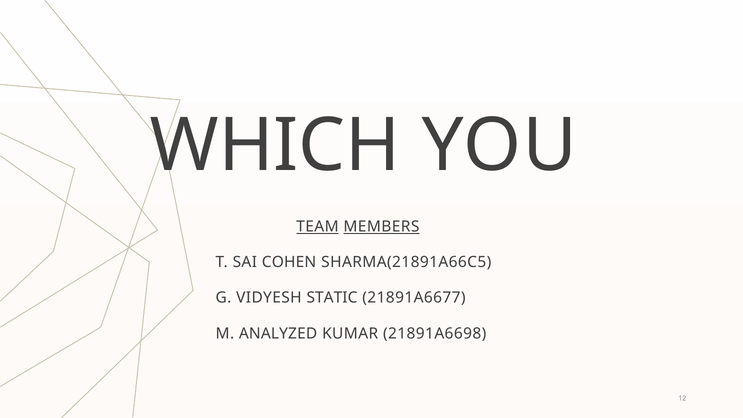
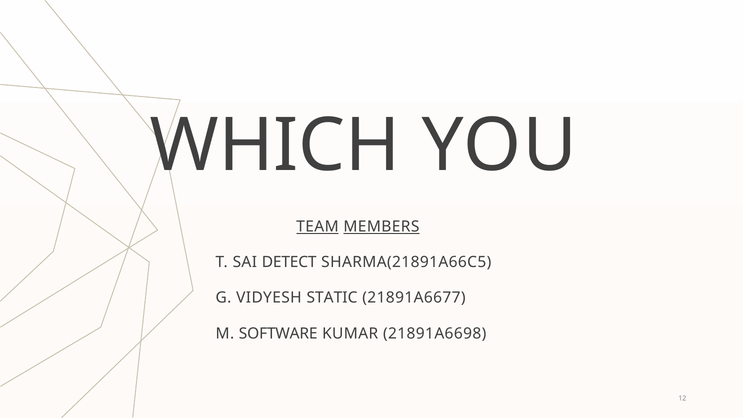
COHEN: COHEN -> DETECT
ANALYZED: ANALYZED -> SOFTWARE
